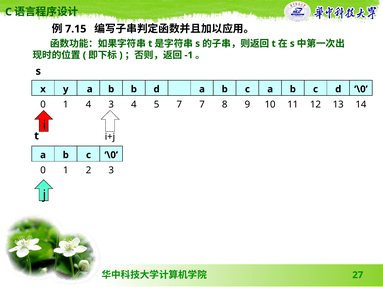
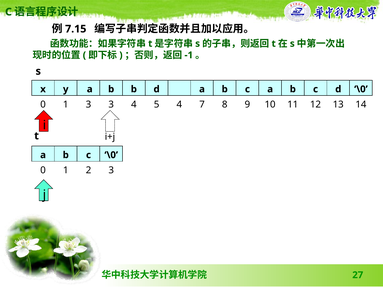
1 4: 4 -> 3
5 7: 7 -> 4
